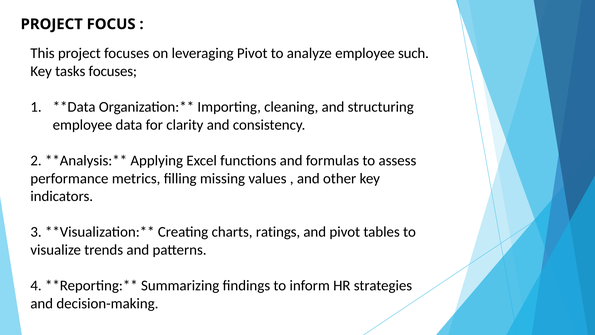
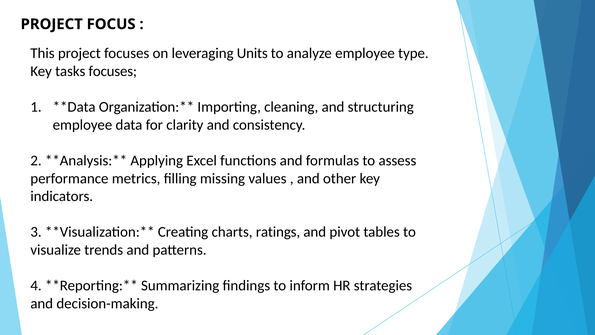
leveraging Pivot: Pivot -> Units
such: such -> type
